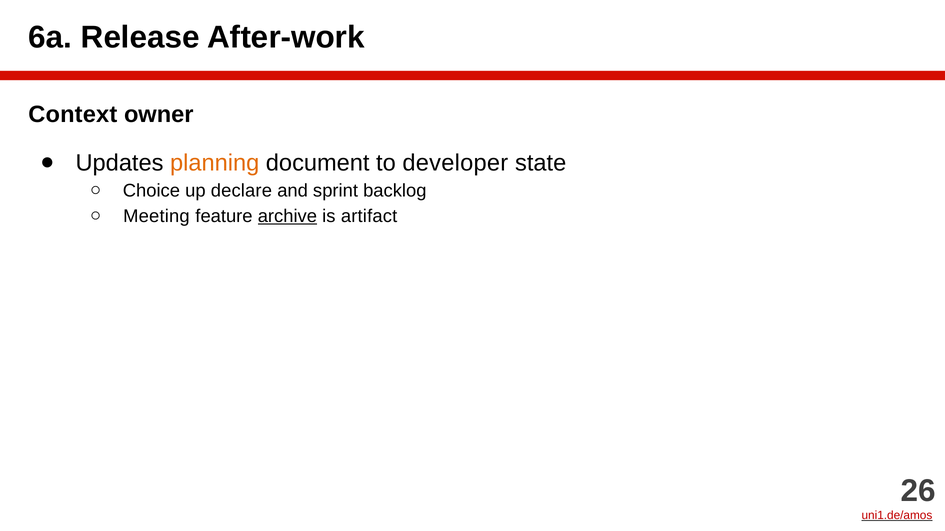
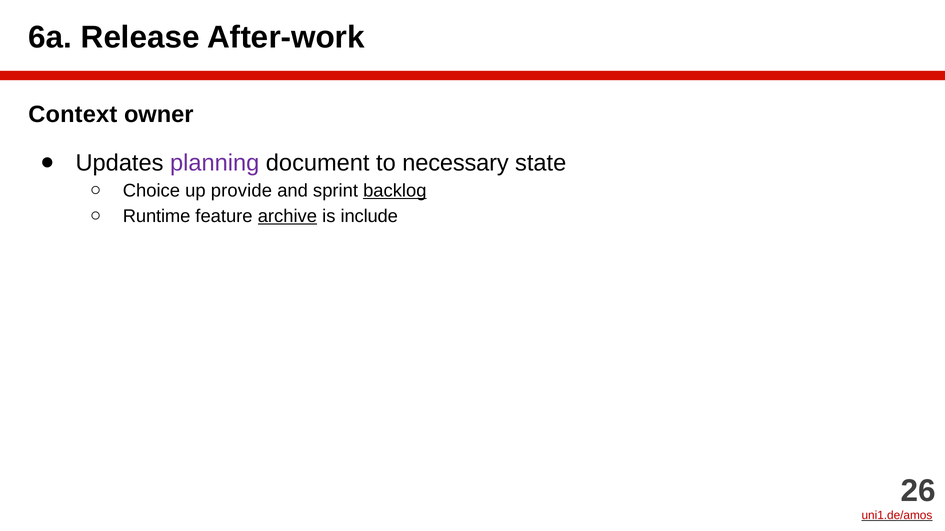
planning colour: orange -> purple
developer: developer -> necessary
declare: declare -> provide
backlog underline: none -> present
Meeting: Meeting -> Runtime
artifact: artifact -> include
